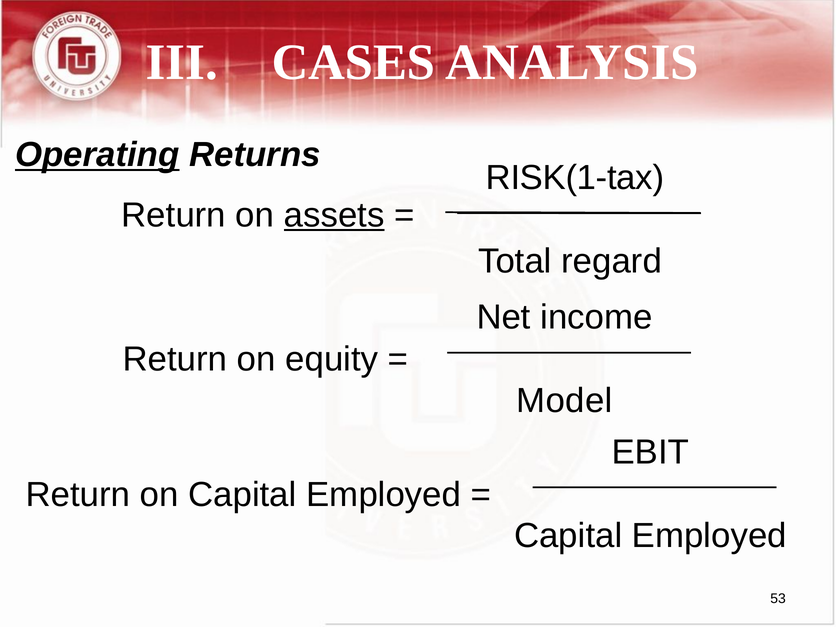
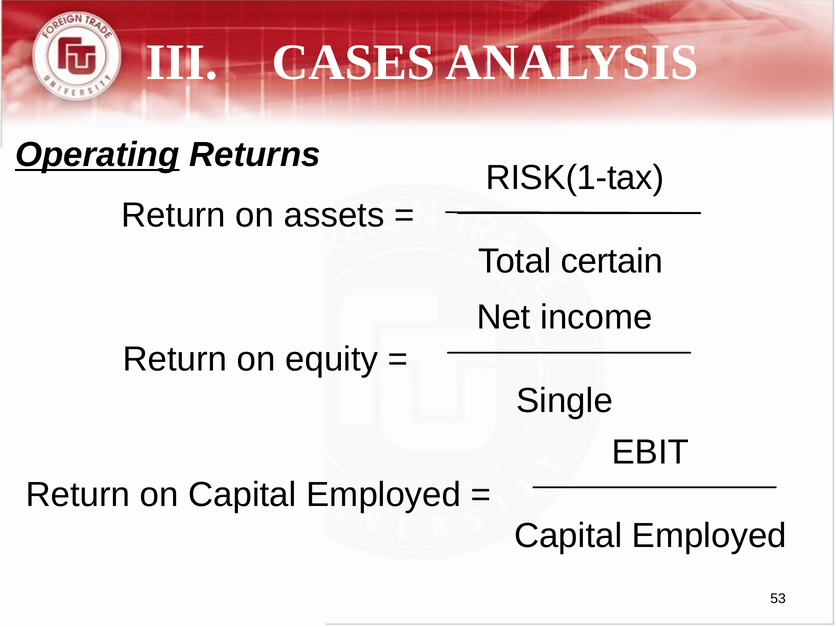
assets underline: present -> none
regard: regard -> certain
Model: Model -> Single
